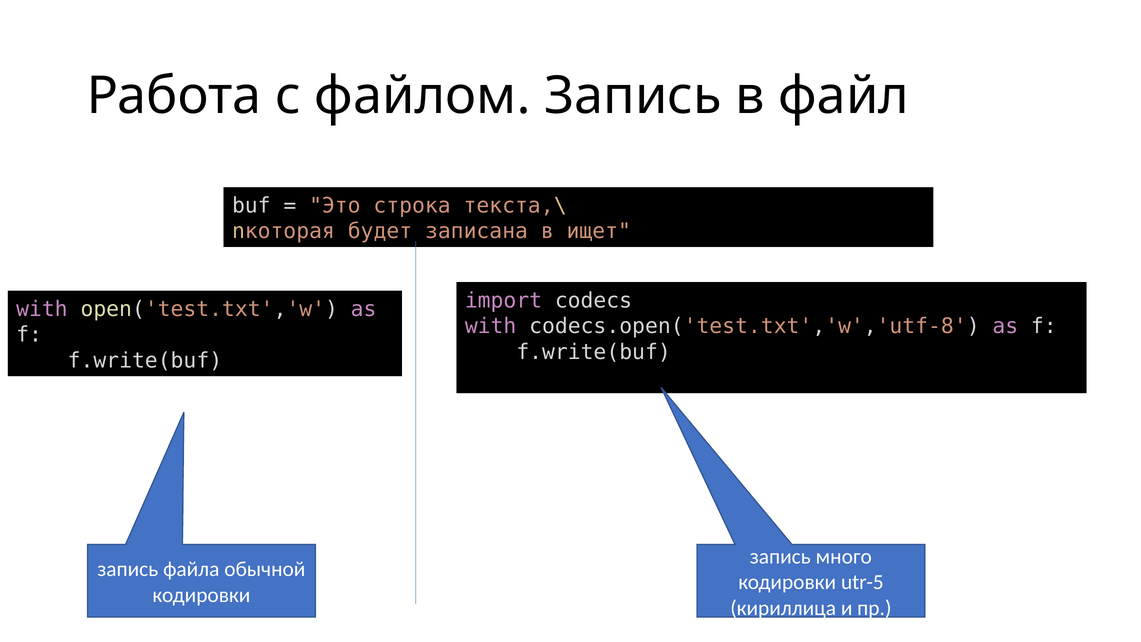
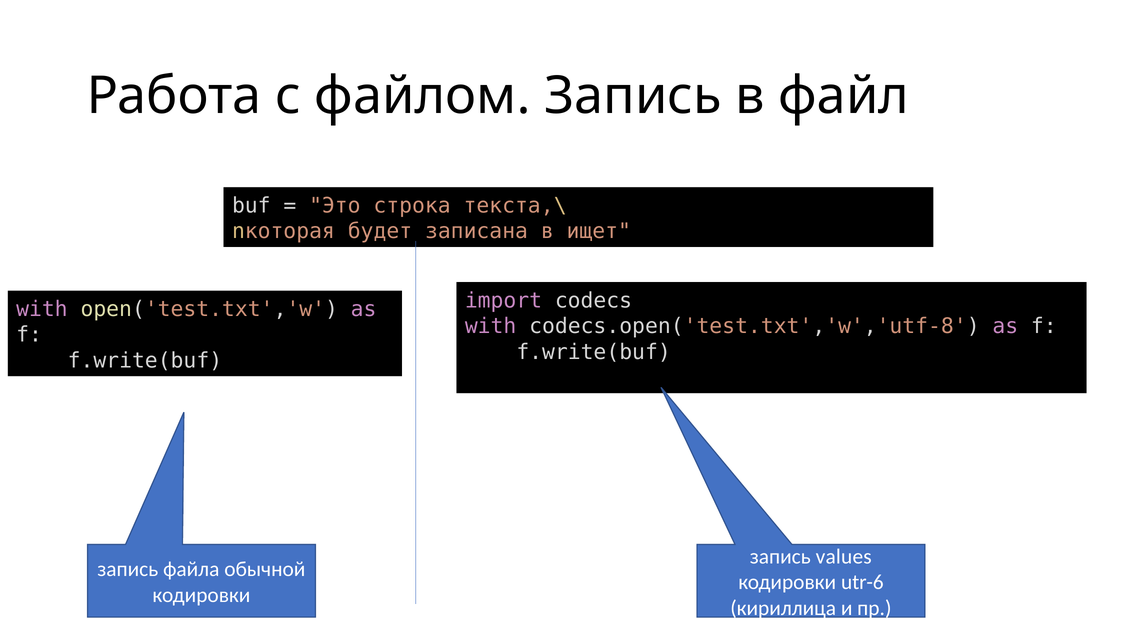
много: много -> values
utr-5: utr-5 -> utr-6
